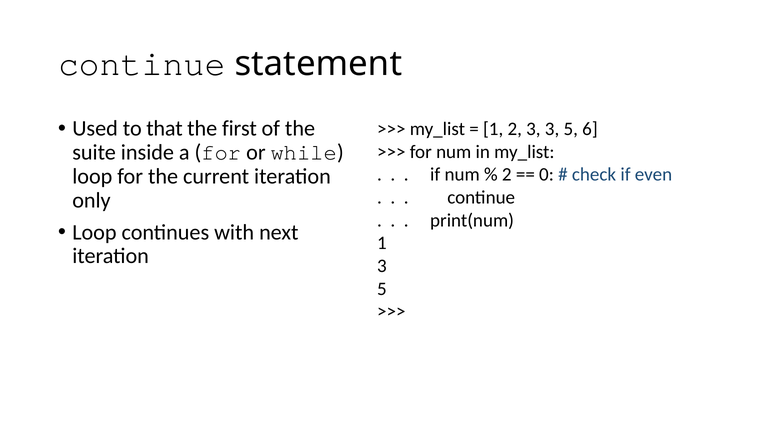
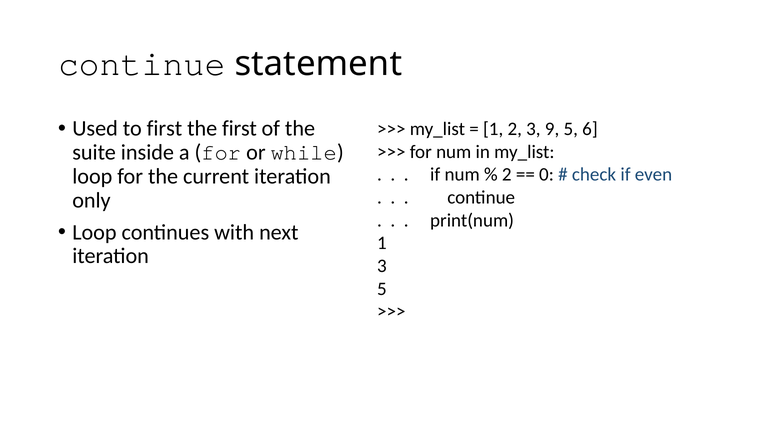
to that: that -> first
3 3: 3 -> 9
